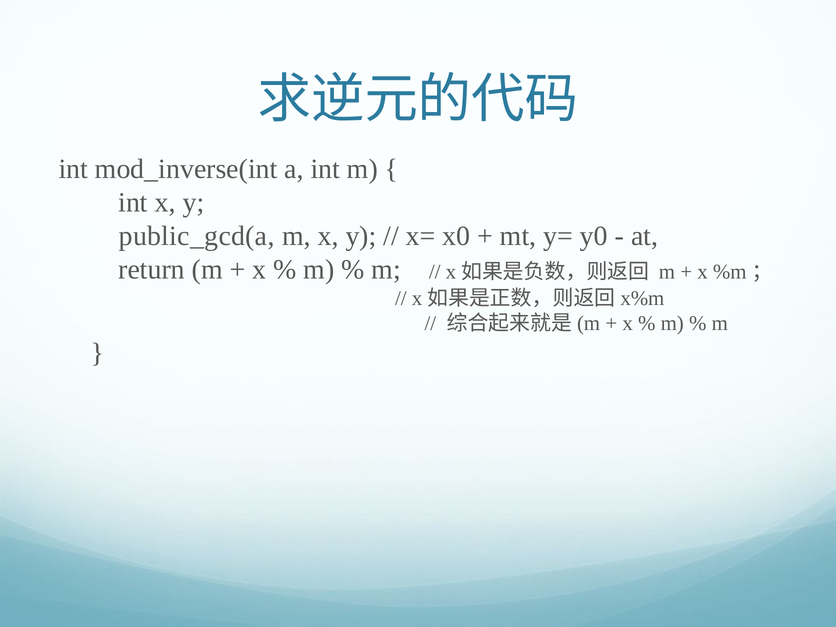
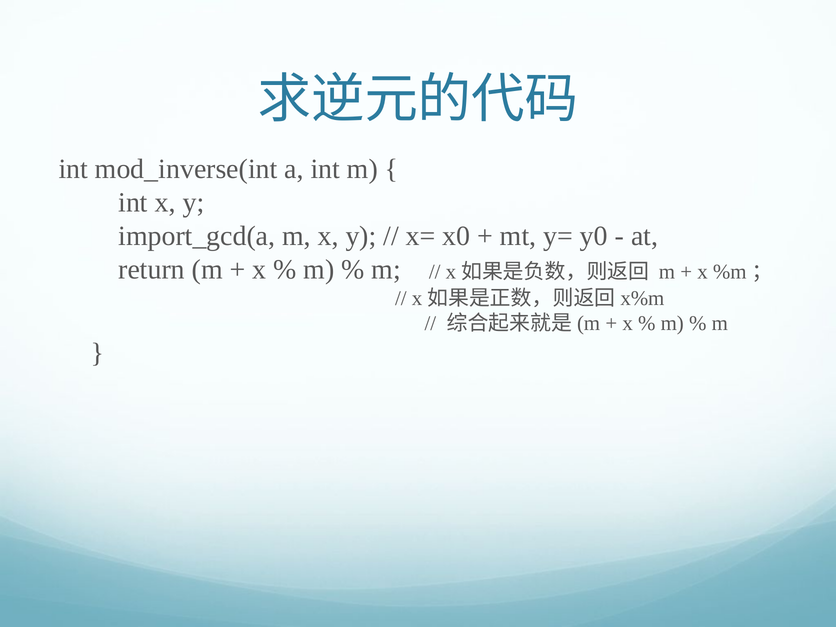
public_gcd(a: public_gcd(a -> import_gcd(a
